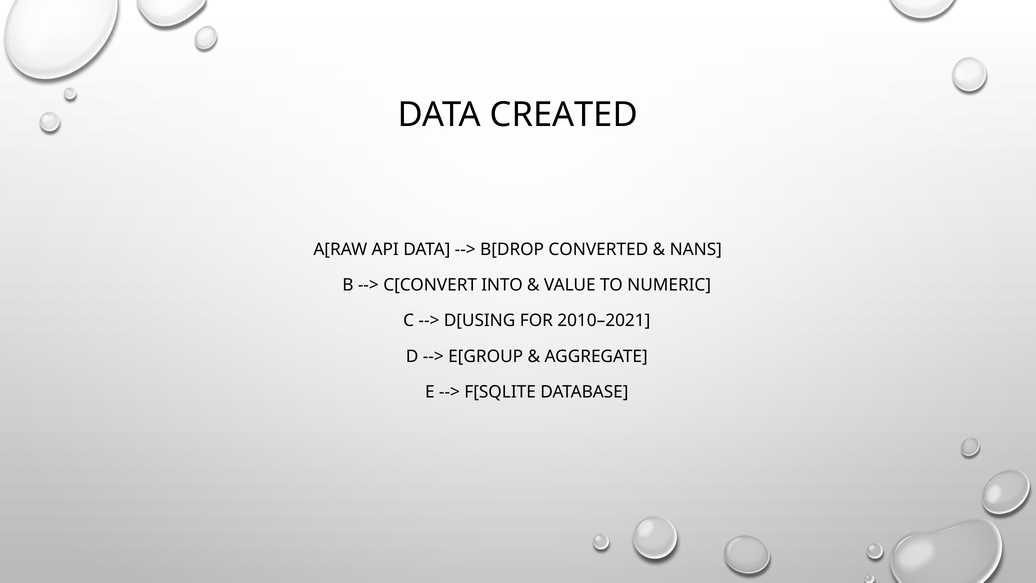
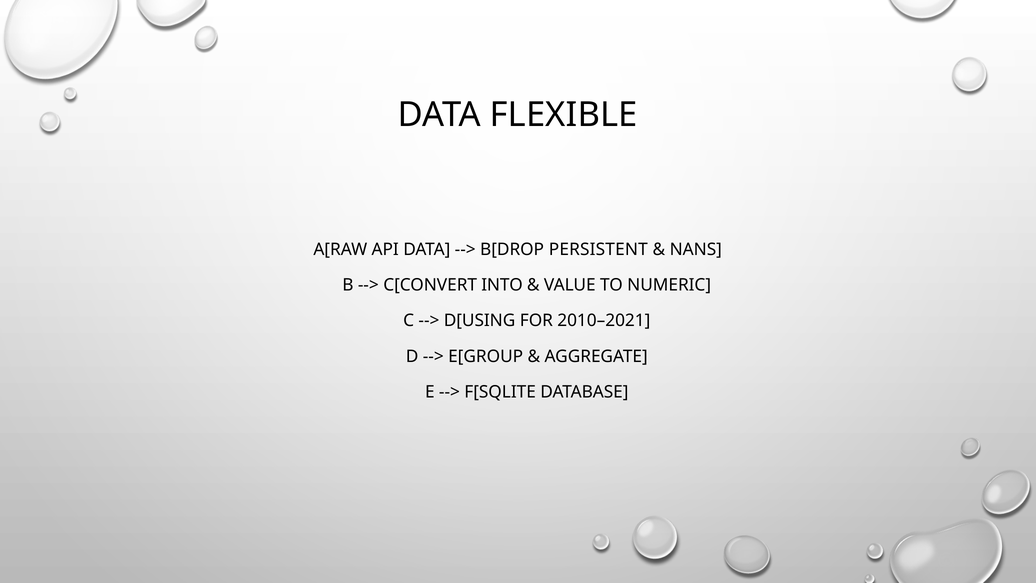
CREATED: CREATED -> FLEXIBLE
CONVERTED: CONVERTED -> PERSISTENT
